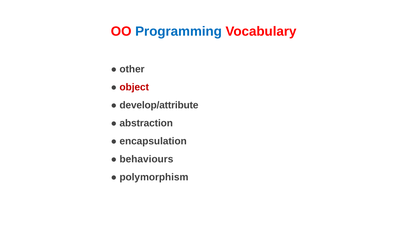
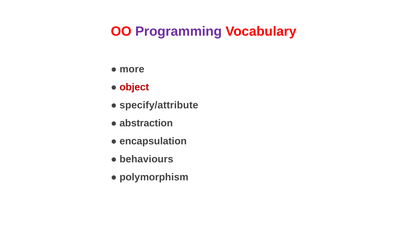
Programming colour: blue -> purple
other: other -> more
develop/attribute: develop/attribute -> specify/attribute
